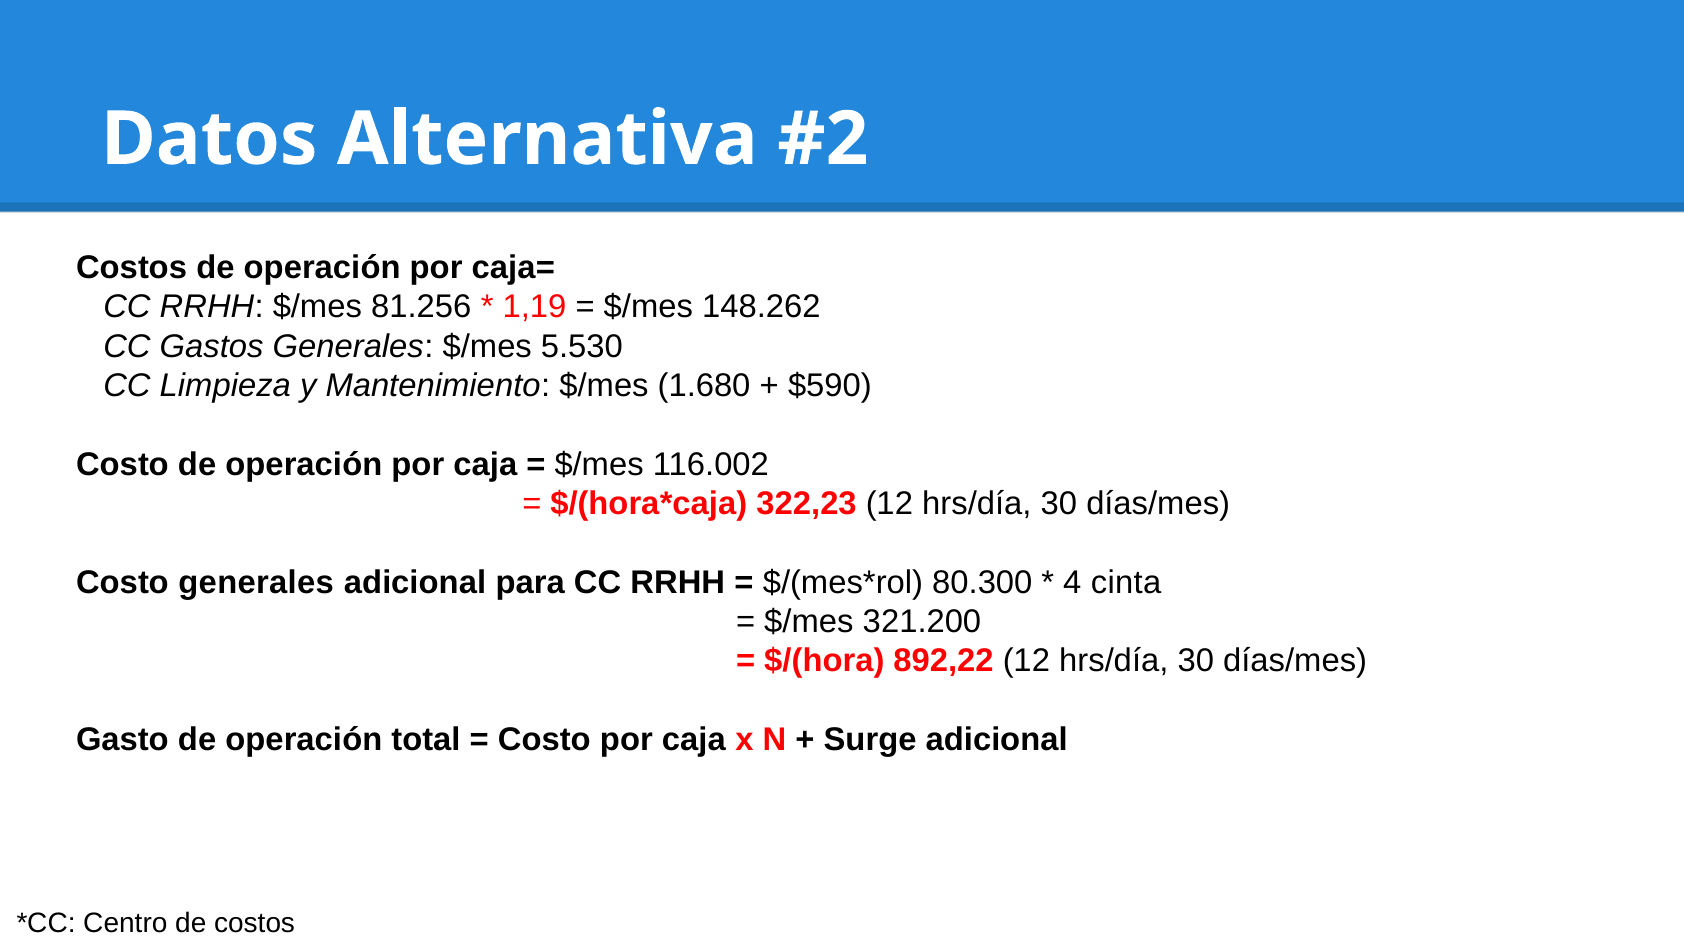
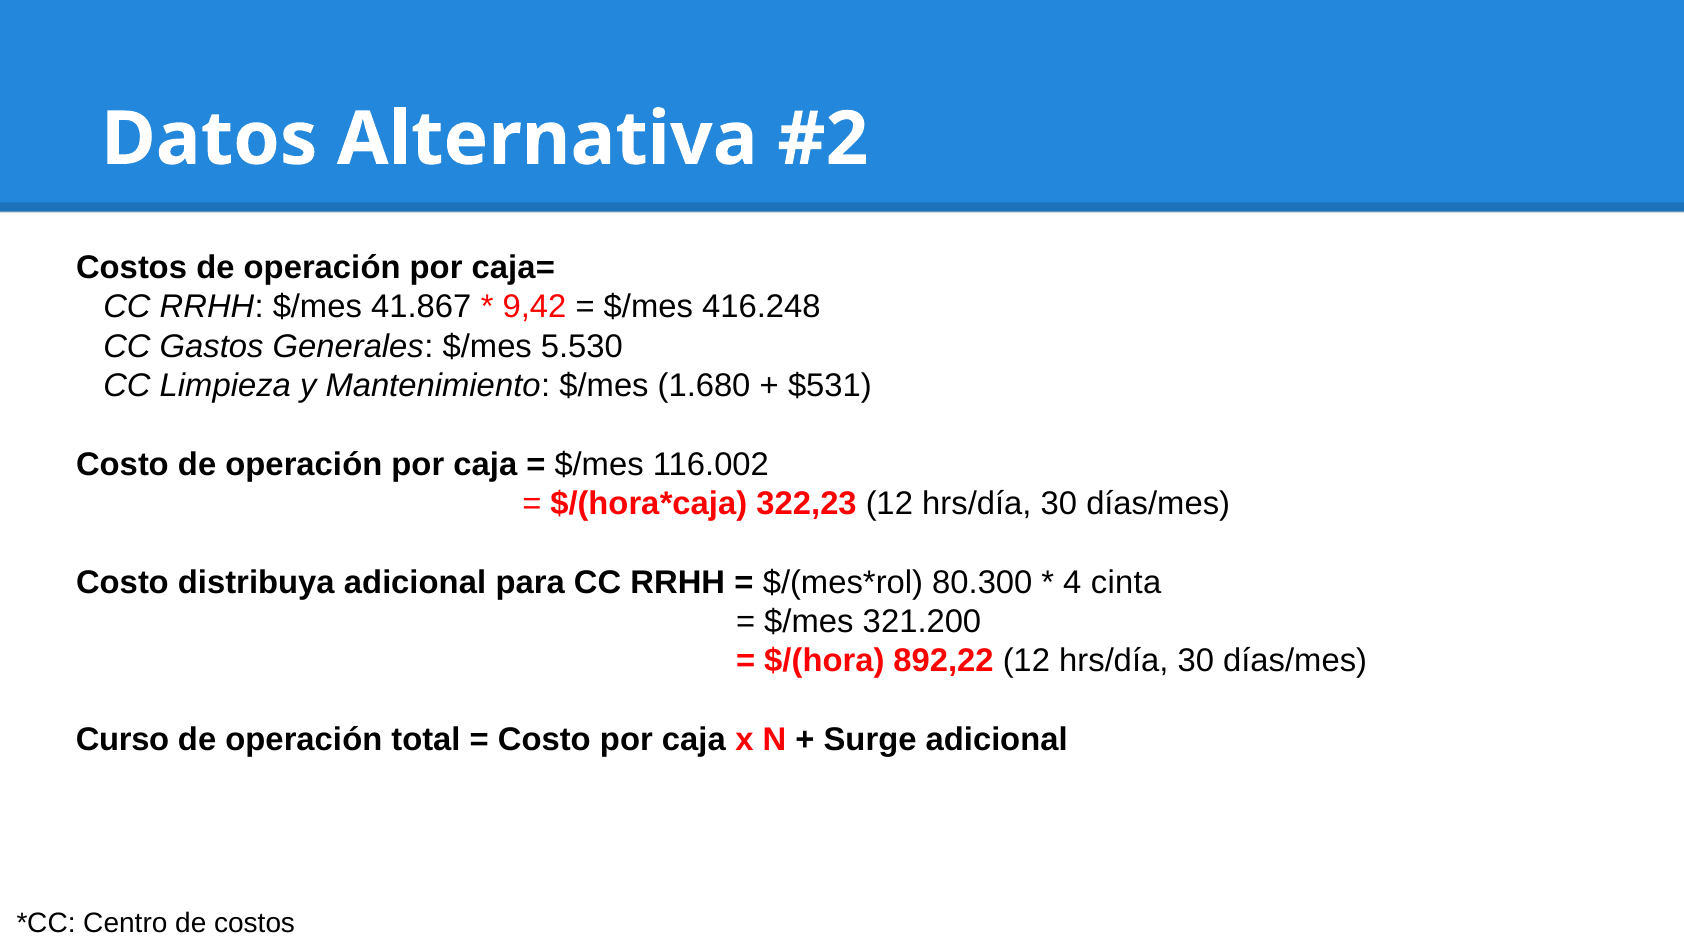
81.256: 81.256 -> 41.867
1,19: 1,19 -> 9,42
148.262: 148.262 -> 416.248
$590: $590 -> $531
Costo generales: generales -> distribuya
Gasto: Gasto -> Curso
